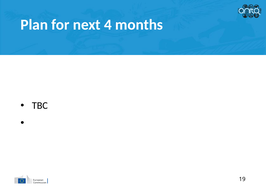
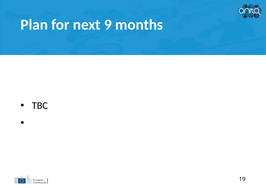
4: 4 -> 9
